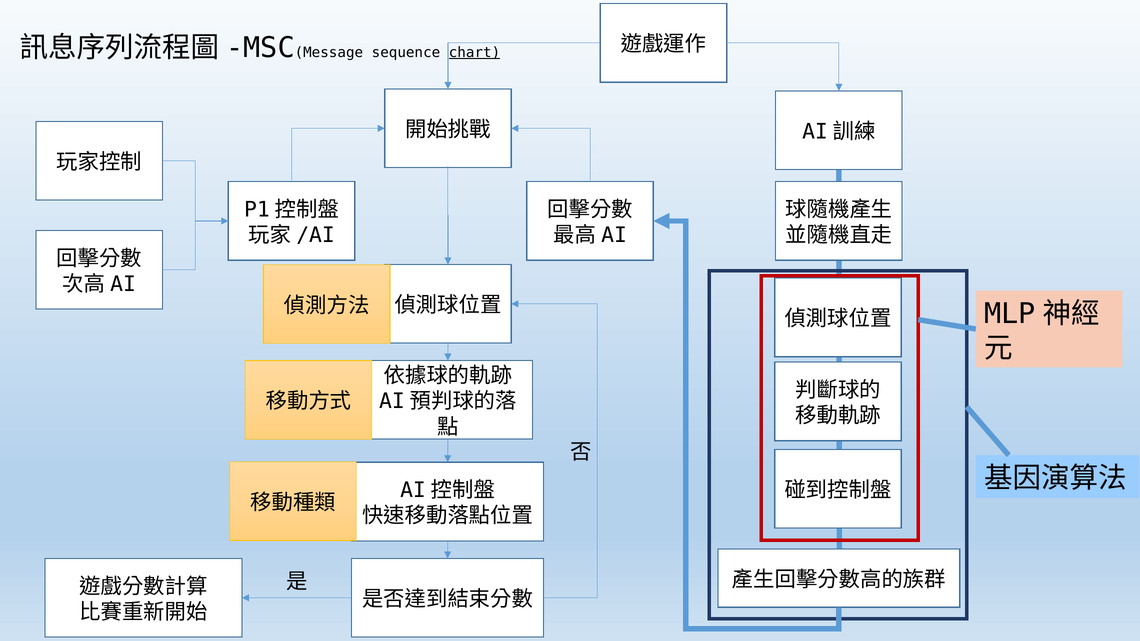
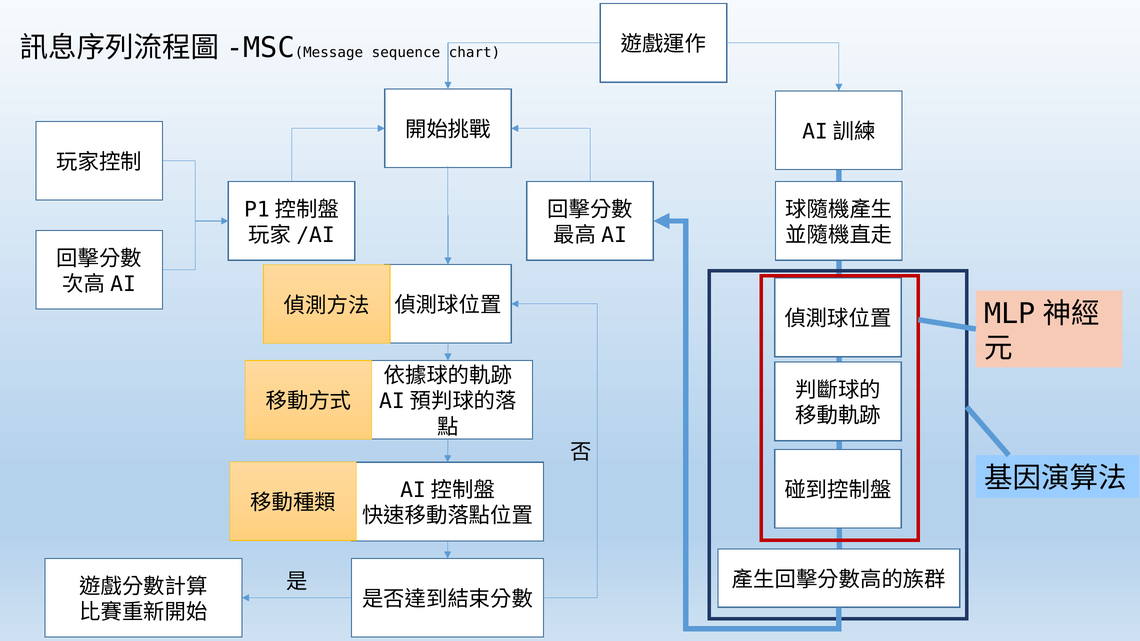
chart underline: present -> none
